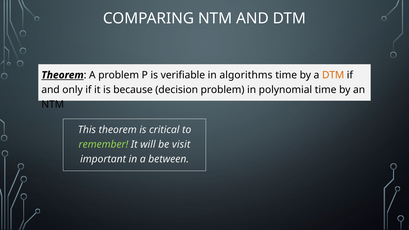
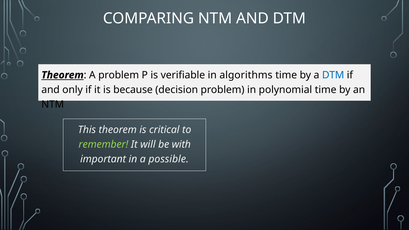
DTM at (333, 75) colour: orange -> blue
visit: visit -> with
between: between -> possible
